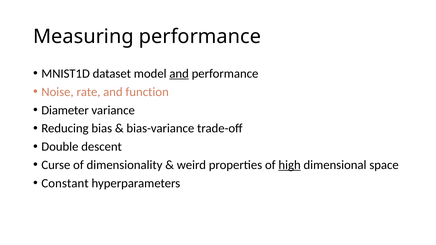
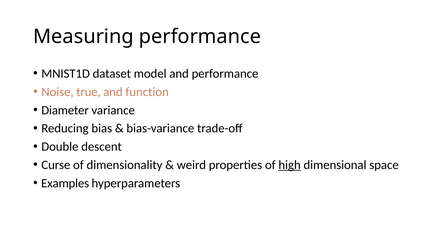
and at (179, 74) underline: present -> none
rate: rate -> true
Constant: Constant -> Examples
